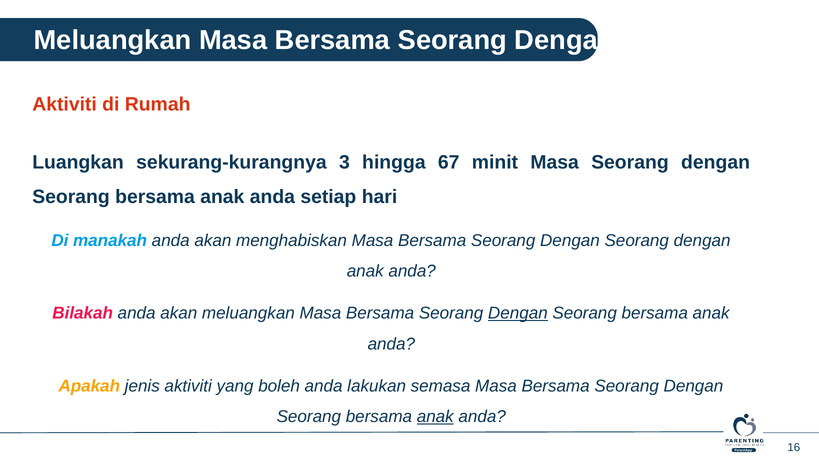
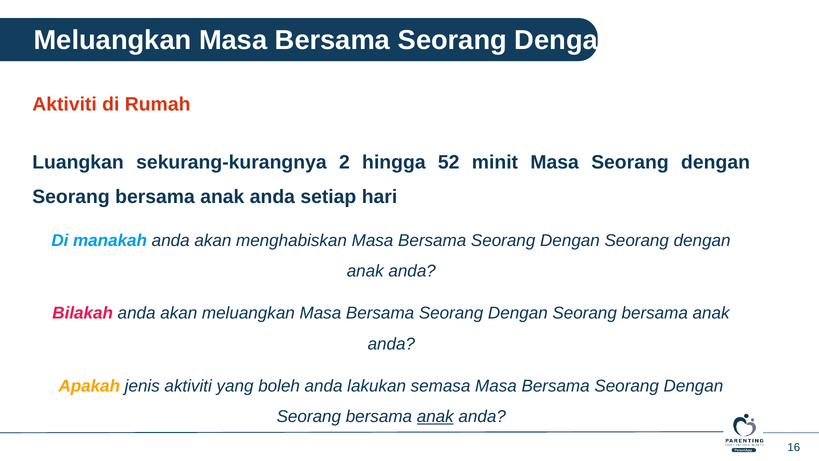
3: 3 -> 2
67: 67 -> 52
Dengan at (518, 313) underline: present -> none
